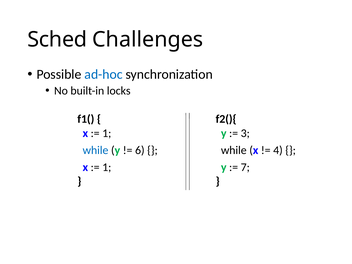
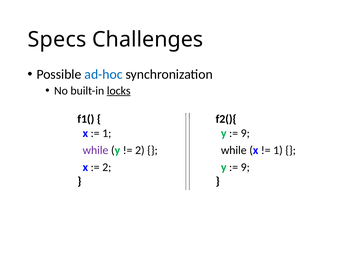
Sched: Sched -> Specs
locks underline: none -> present
3 at (245, 133): 3 -> 9
while at (96, 150) colour: blue -> purple
6 at (140, 150): 6 -> 2
4 at (278, 150): 4 -> 1
1 at (107, 167): 1 -> 2
7 at (245, 167): 7 -> 9
